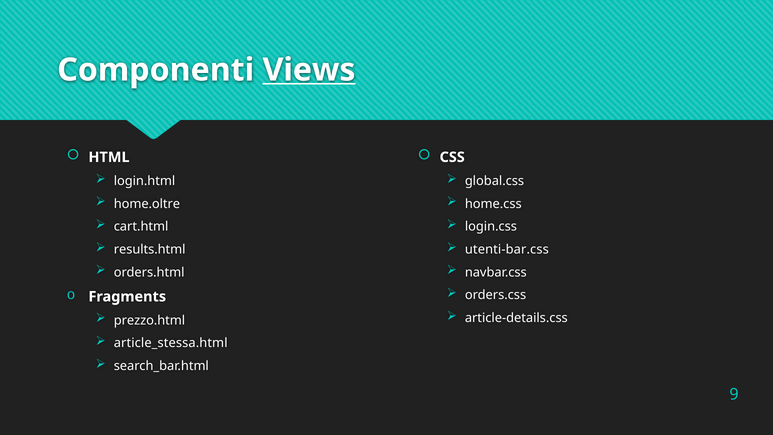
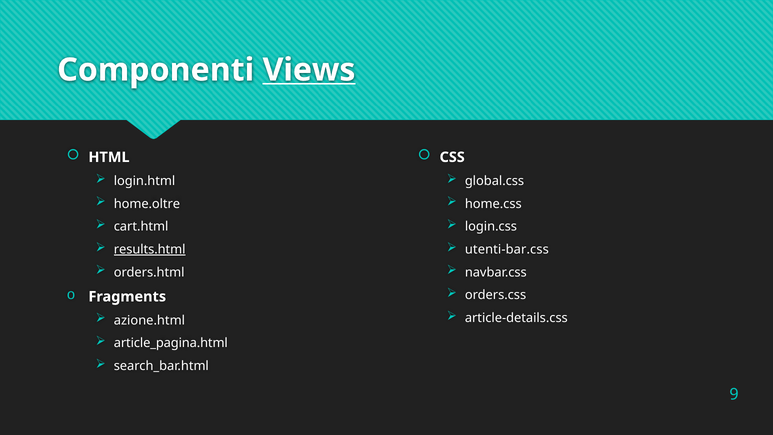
results.html underline: none -> present
prezzo.html: prezzo.html -> azione.html
article_stessa.html: article_stessa.html -> article_pagina.html
